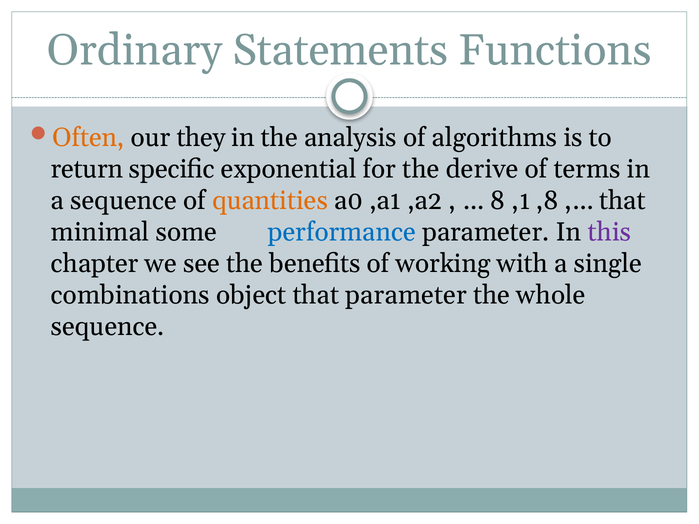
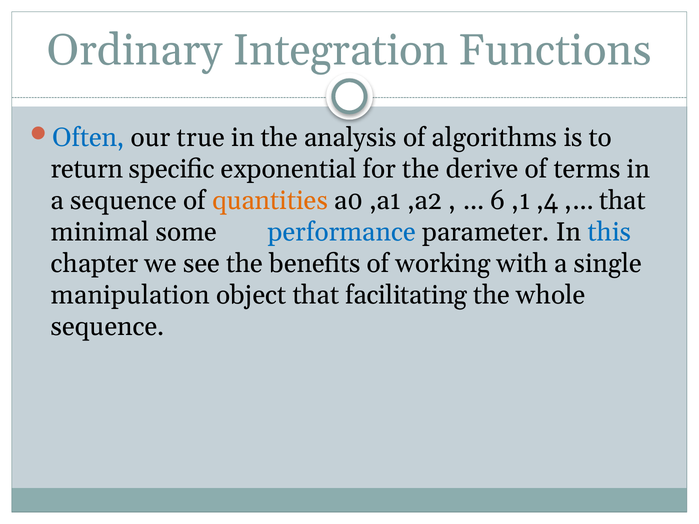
Statements: Statements -> Integration
Often colour: orange -> blue
they: they -> true
8: 8 -> 6
,8: ,8 -> ,4
this colour: purple -> blue
combinations: combinations -> manipulation
that parameter: parameter -> facilitating
